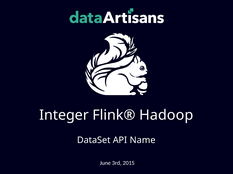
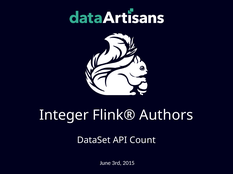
Hadoop: Hadoop -> Authors
Name: Name -> Count
